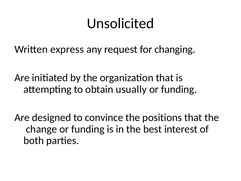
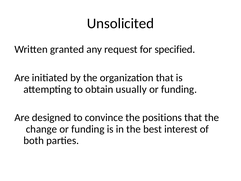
express: express -> granted
changing: changing -> specified
